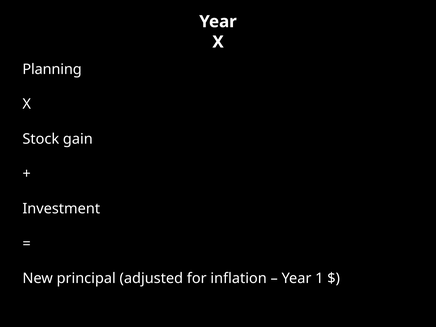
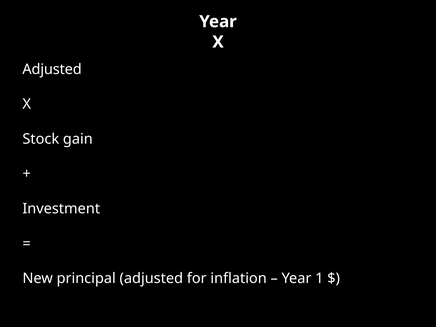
Planning at (52, 69): Planning -> Adjusted
